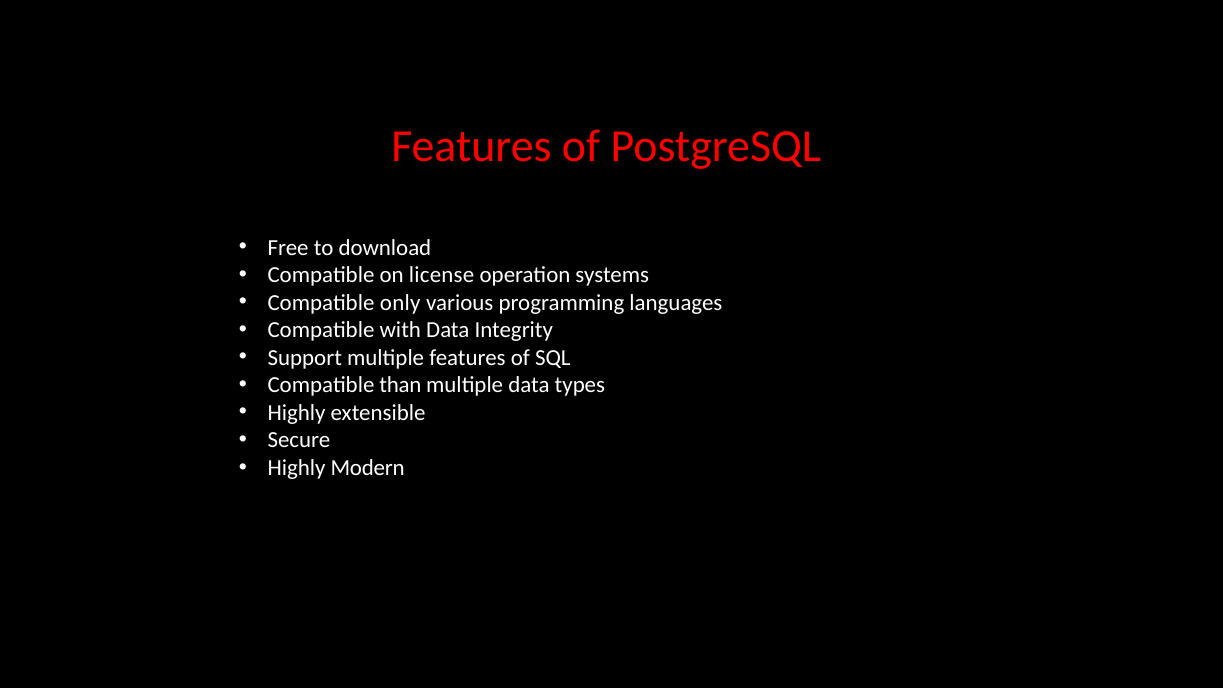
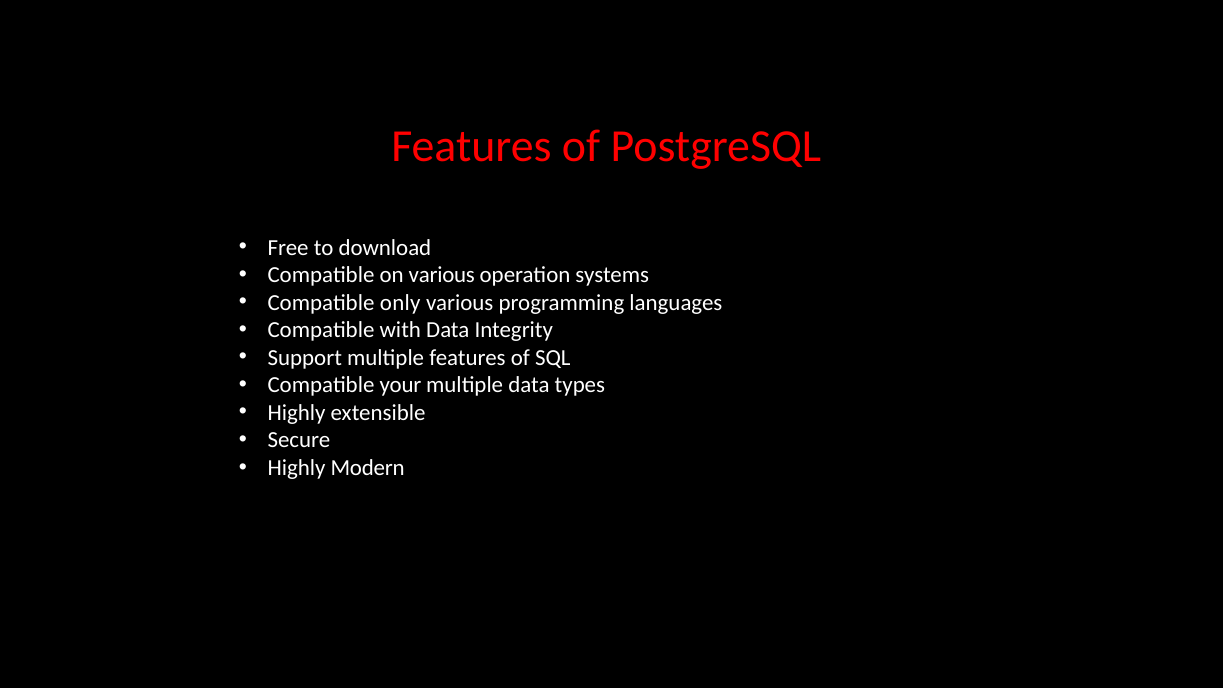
on license: license -> various
than: than -> your
